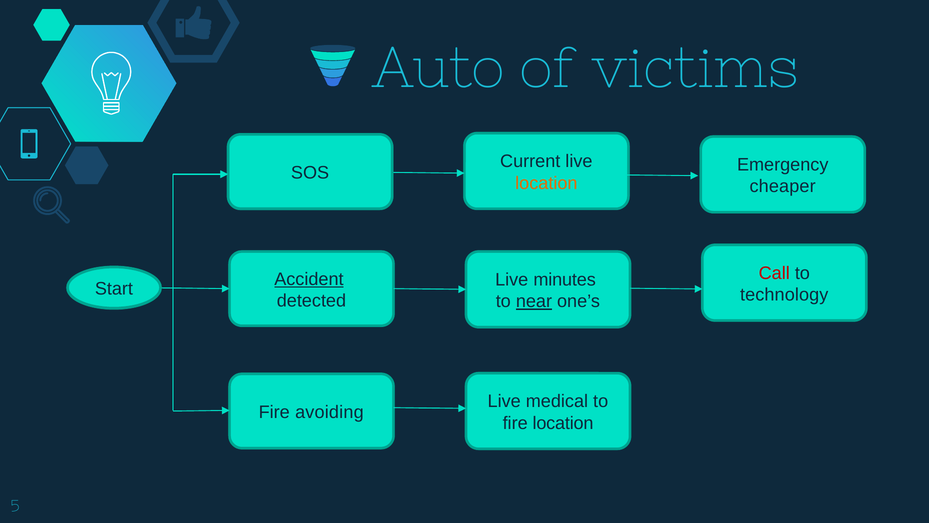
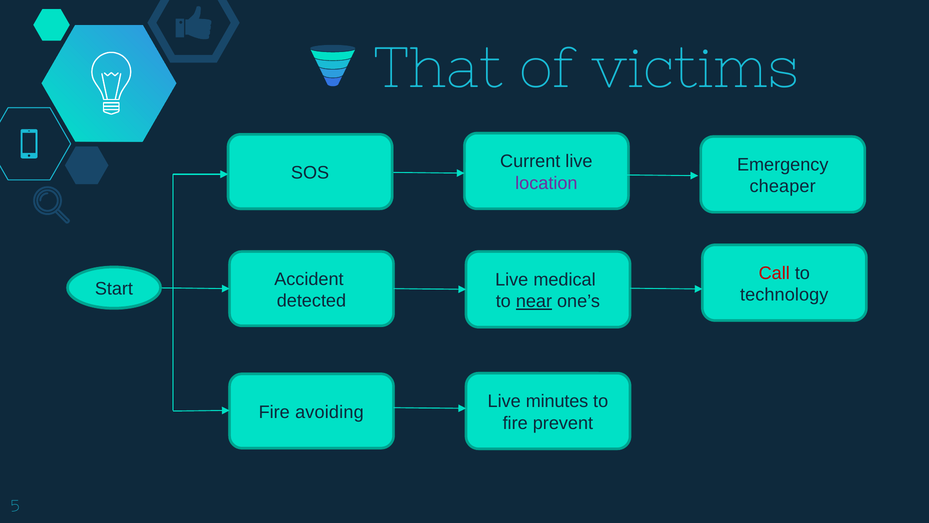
Auto: Auto -> That
location at (546, 183) colour: orange -> purple
Accident underline: present -> none
minutes: minutes -> medical
medical: medical -> minutes
fire location: location -> prevent
